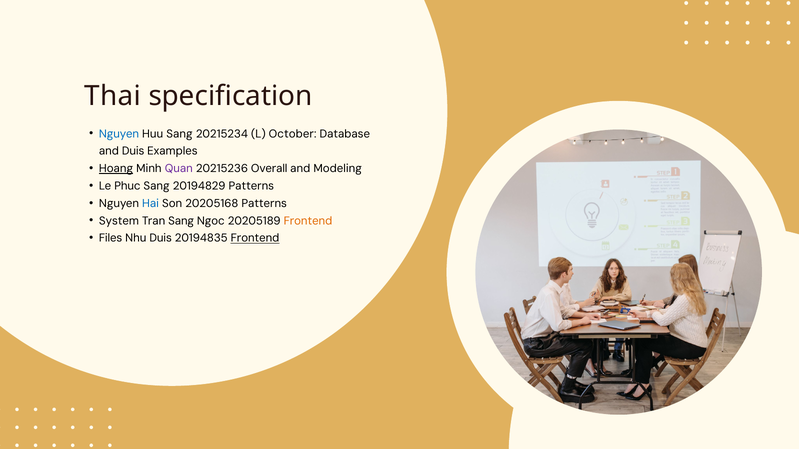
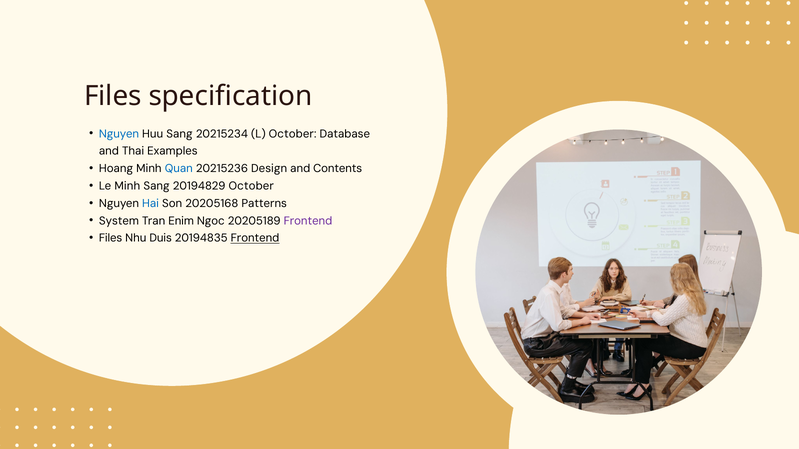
Thai at (113, 96): Thai -> Files
and Duis: Duis -> Thai
Hoang underline: present -> none
Quan colour: purple -> blue
Overall: Overall -> Design
Modeling: Modeling -> Contents
Le Phuc: Phuc -> Minh
20194829 Patterns: Patterns -> October
Tran Sang: Sang -> Enim
Frontend at (308, 221) colour: orange -> purple
